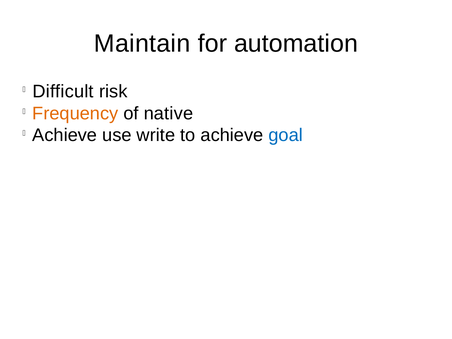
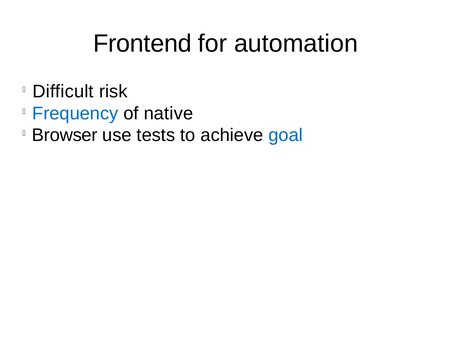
Maintain: Maintain -> Frontend
Frequency colour: orange -> blue
Achieve at (65, 135): Achieve -> Browser
write: write -> tests
